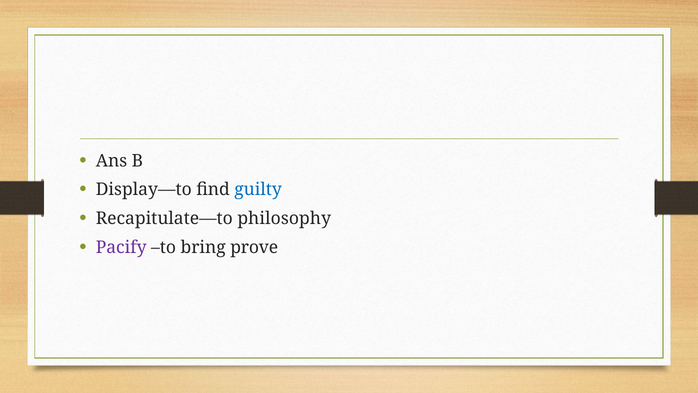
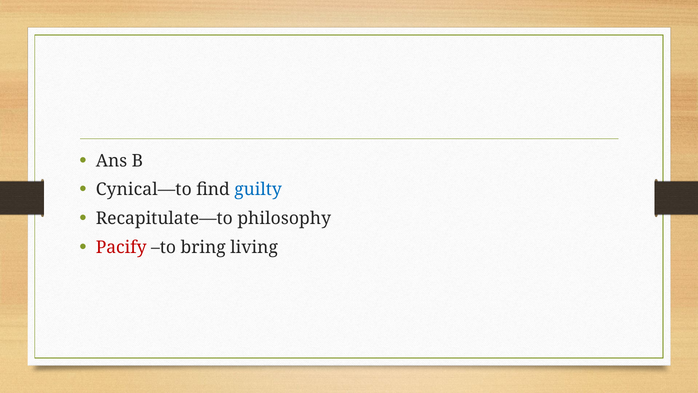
Display—to: Display—to -> Cynical—to
Pacify colour: purple -> red
prove: prove -> living
